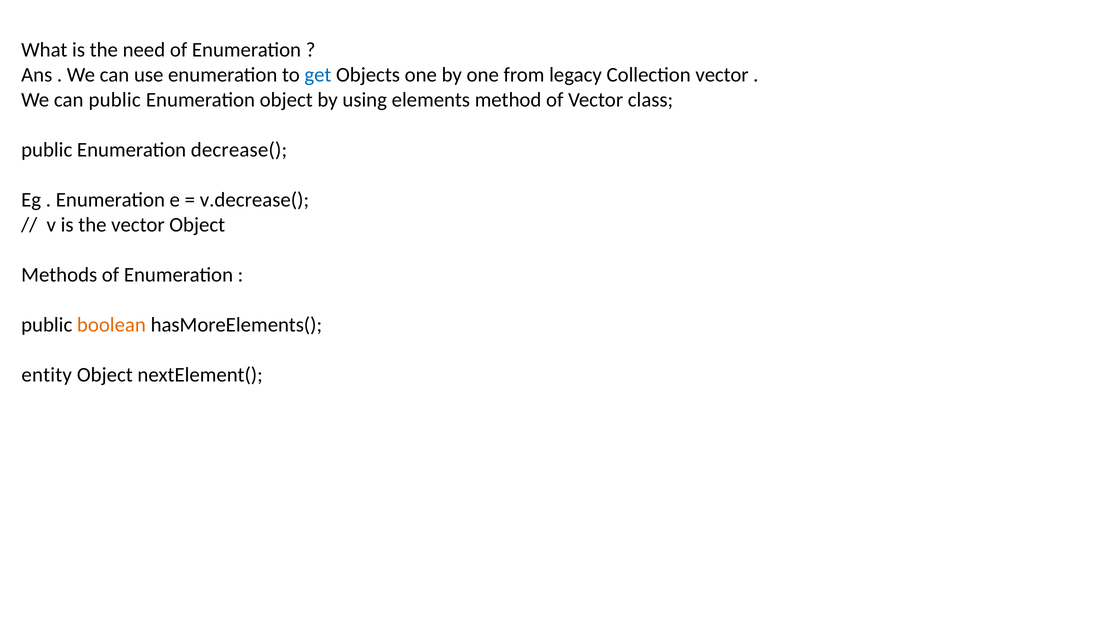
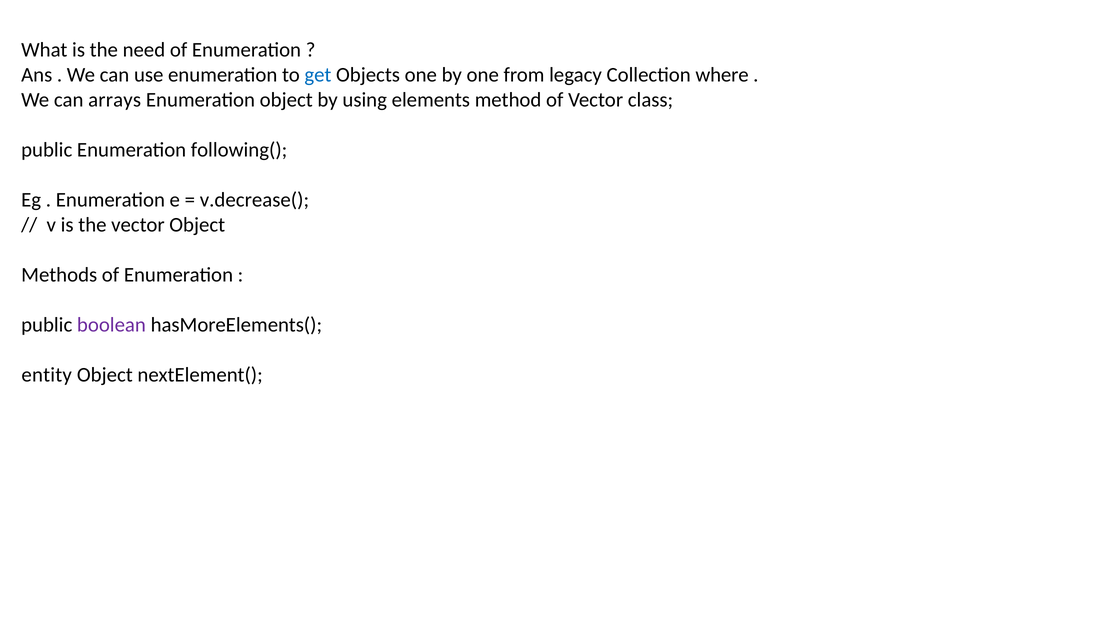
Collection vector: vector -> where
can public: public -> arrays
decrease(: decrease( -> following(
boolean colour: orange -> purple
